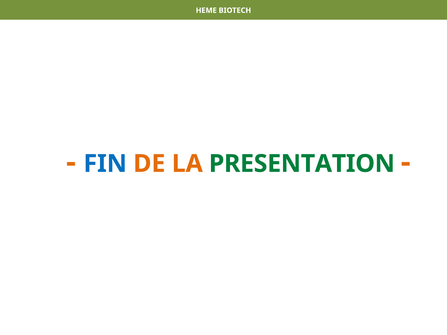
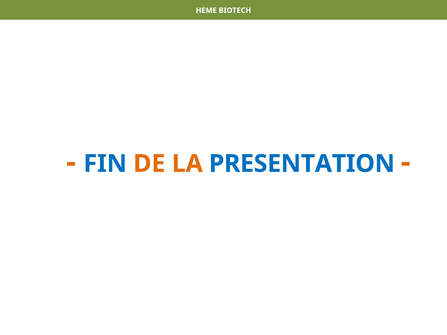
PRESENTATION colour: green -> blue
